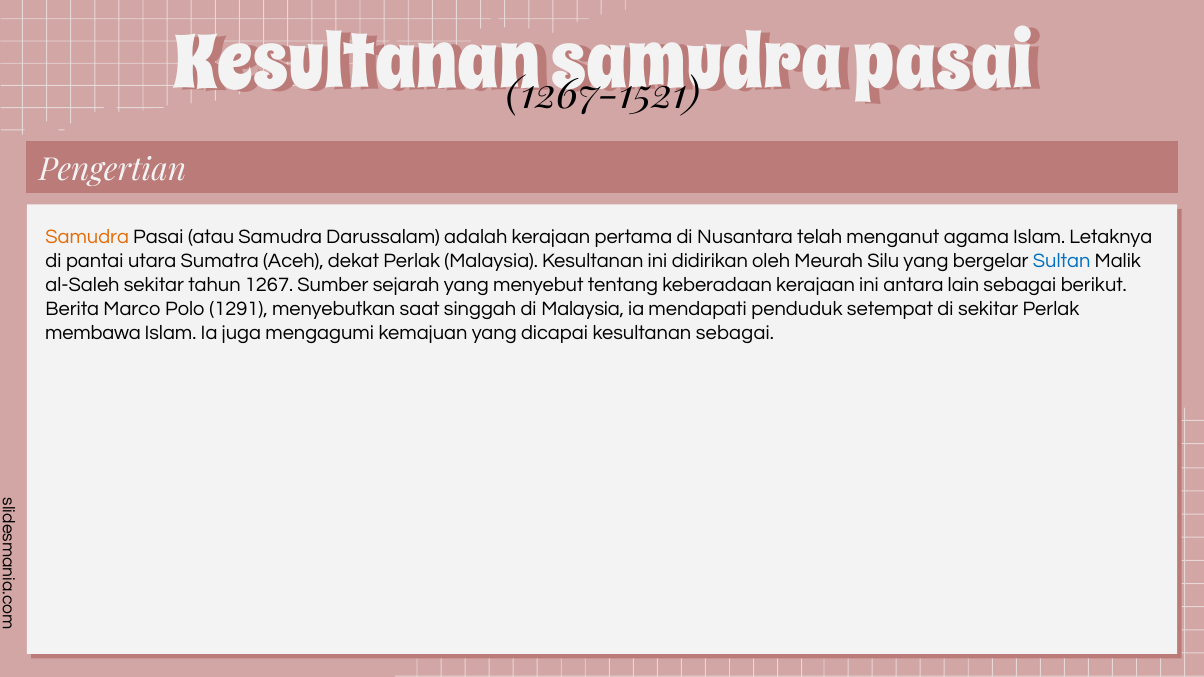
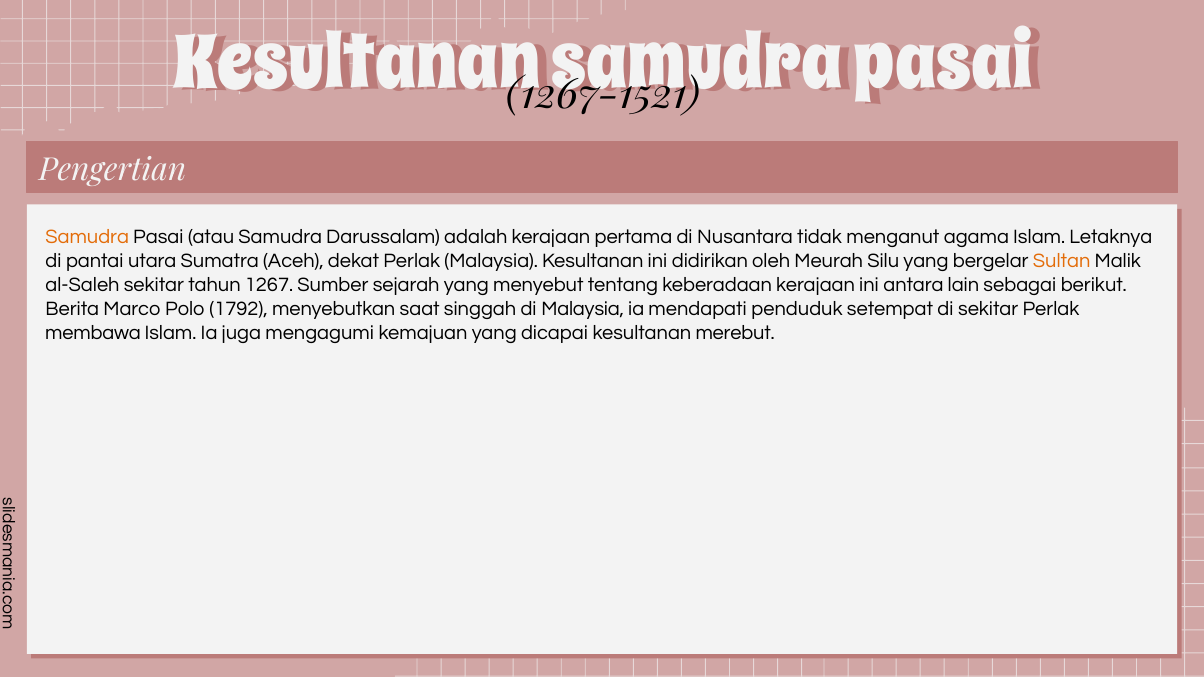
telah: telah -> tidak
Sultan colour: blue -> orange
1291: 1291 -> 1792
kesultanan sebagai: sebagai -> merebut
